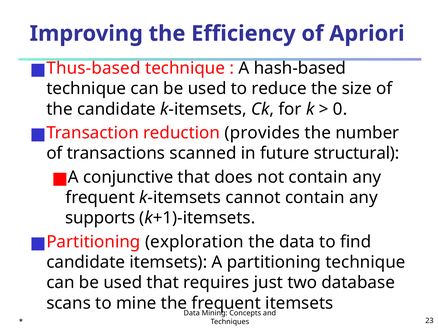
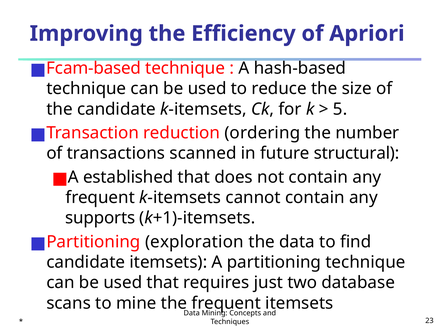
Thus-based: Thus-based -> Fcam-based
0: 0 -> 5
provides: provides -> ordering
conjunctive: conjunctive -> established
